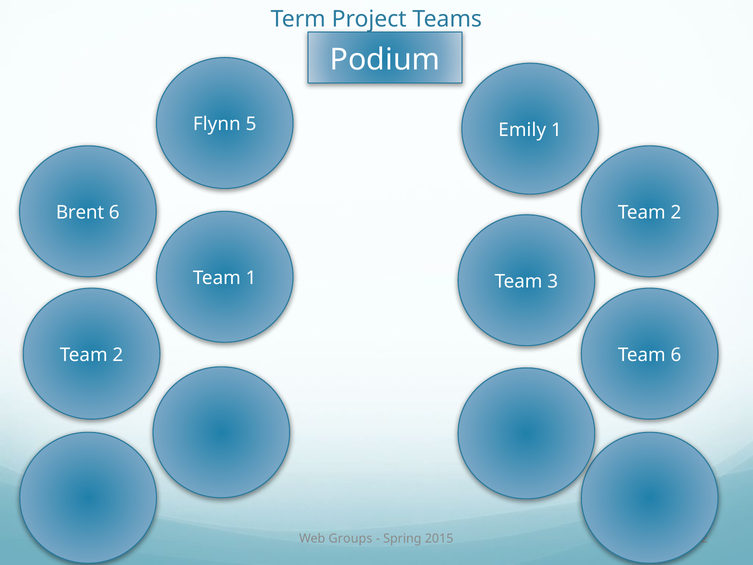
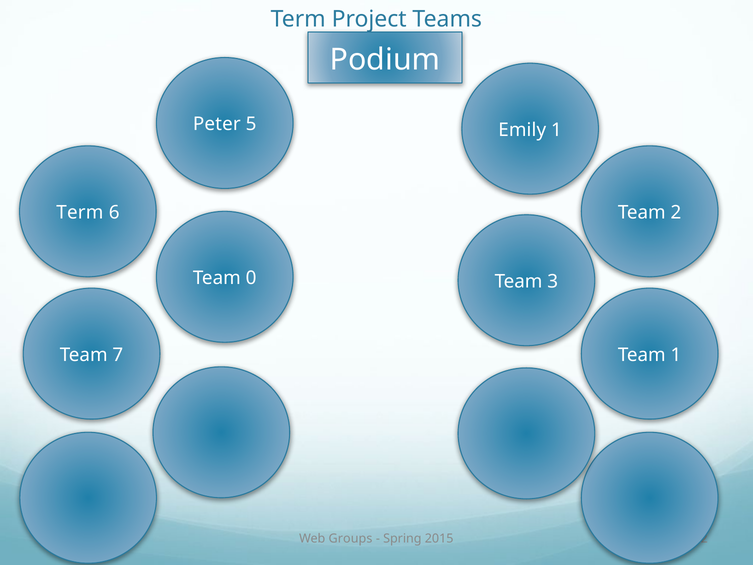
Flynn: Flynn -> Peter
Brent at (80, 212): Brent -> Term
Team 1: 1 -> 0
2 at (118, 355): 2 -> 7
Team 6: 6 -> 1
